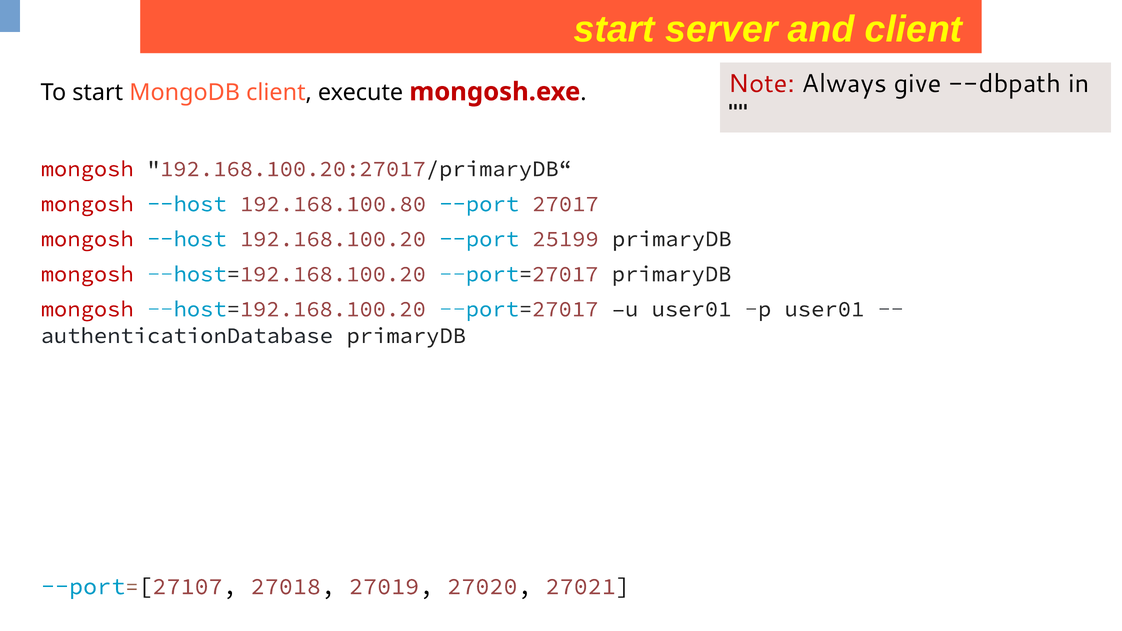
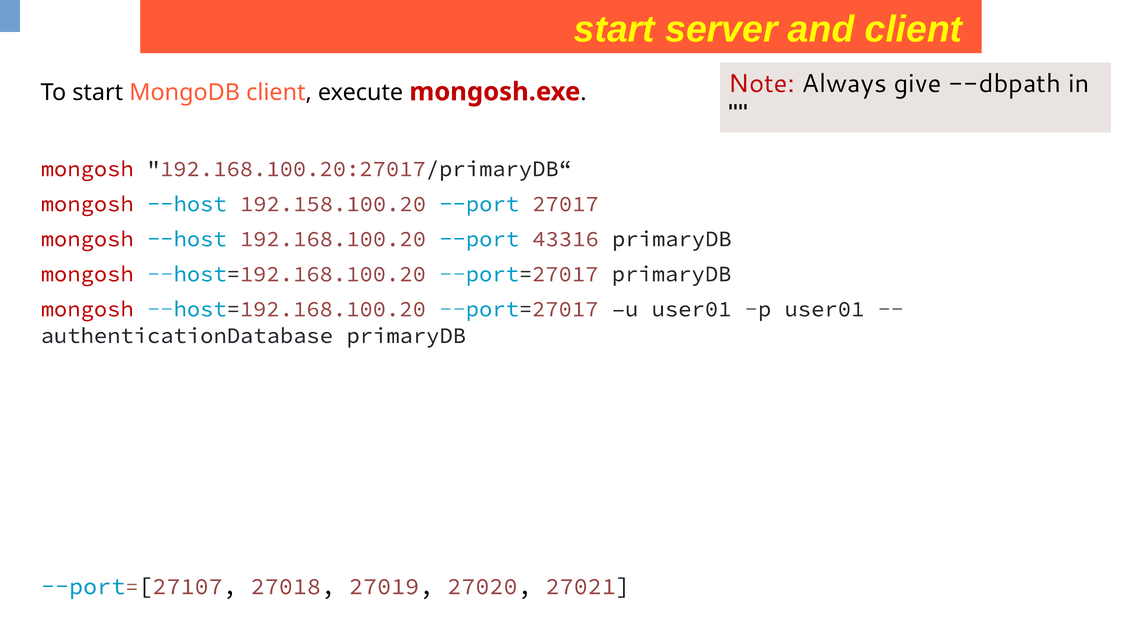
192.168.100.80: 192.168.100.80 -> 192.158.100.20
25199: 25199 -> 43316
